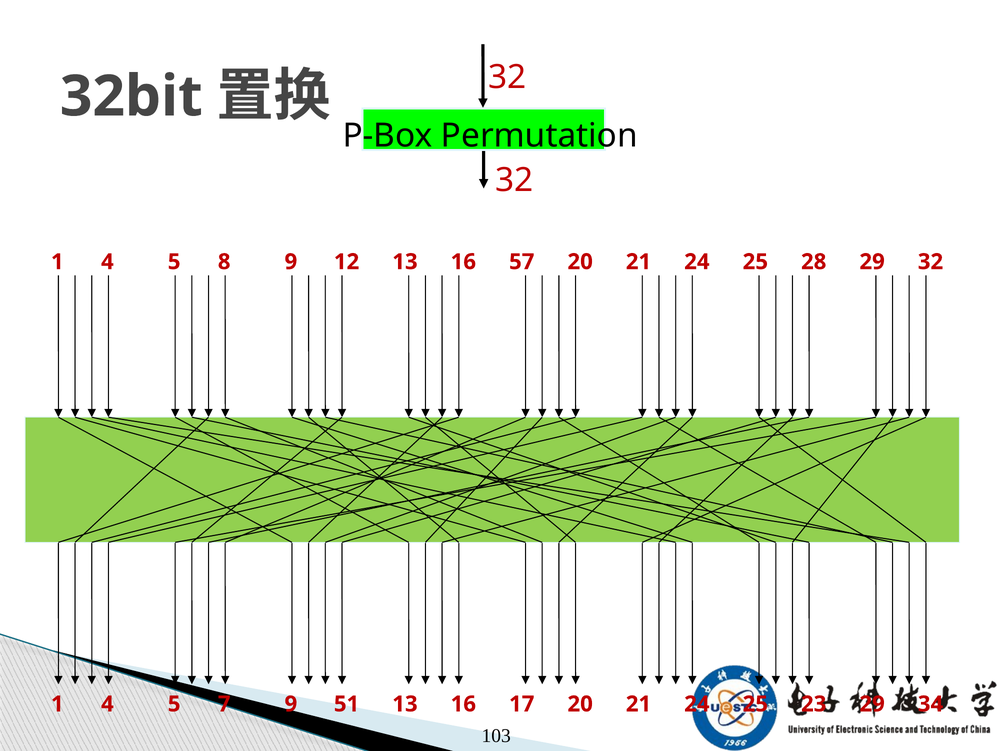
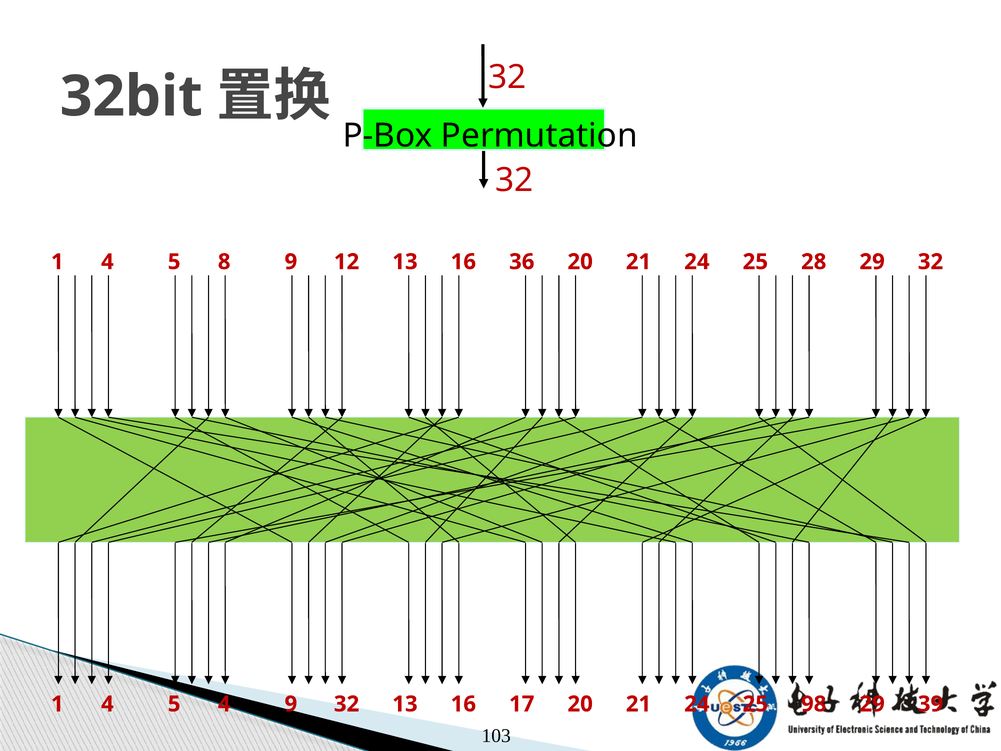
57: 57 -> 36
5 7: 7 -> 4
9 51: 51 -> 32
23: 23 -> 98
34: 34 -> 39
